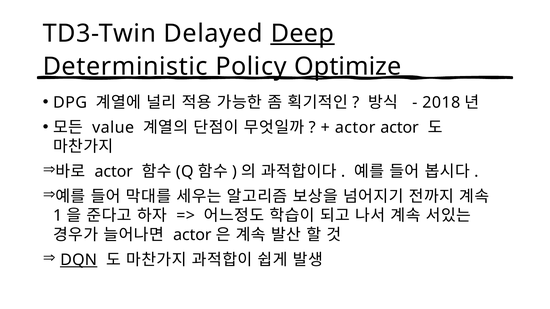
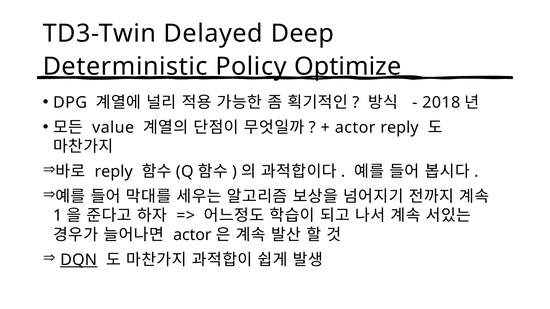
Deep underline: present -> none
actor actor: actor -> reply
actor at (114, 172): actor -> reply
